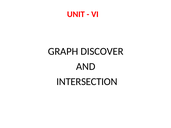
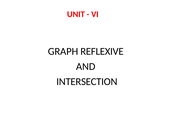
DISCOVER: DISCOVER -> REFLEXIVE
